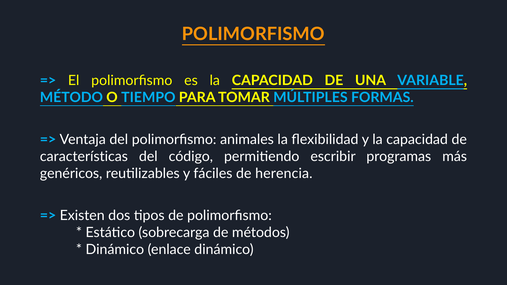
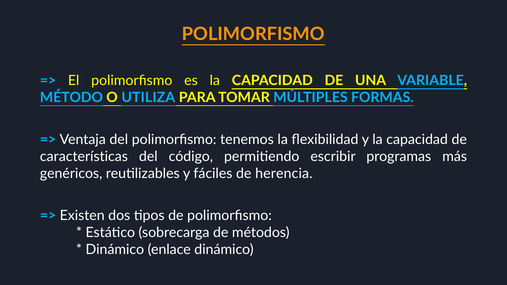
TIEMPO: TIEMPO -> UTILIZA
animales: animales -> tenemos
